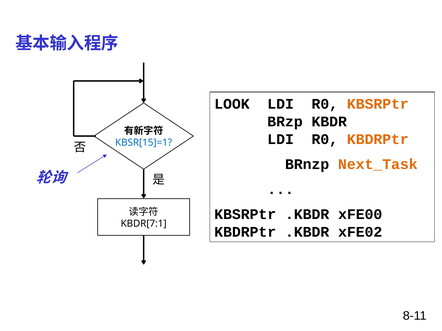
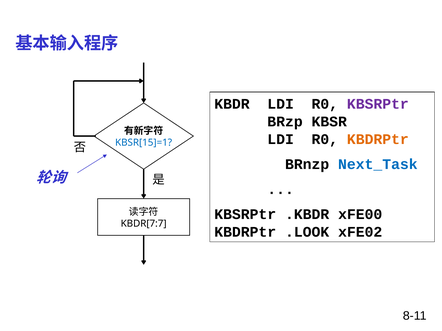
LOOK: LOOK -> KBDR
KBSRPtr at (378, 104) colour: orange -> purple
KBDR: KBDR -> KBSR
Next_Task colour: orange -> blue
KBDR[7:1: KBDR[7:1 -> KBDR[7:7
KBDRPtr .KBDR: .KBDR -> .LOOK
